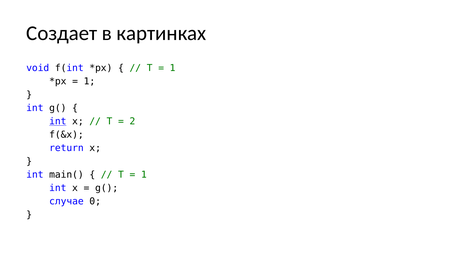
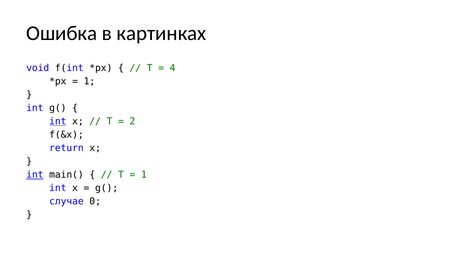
Создает: Создает -> Ошибка
1 at (173, 68): 1 -> 4
int at (35, 175) underline: none -> present
